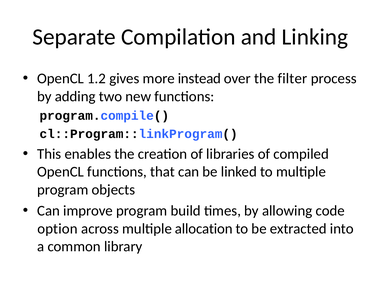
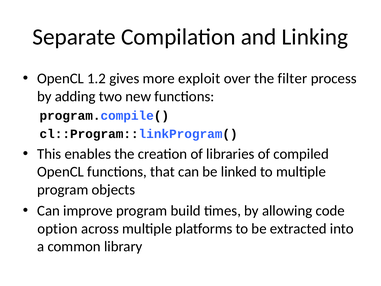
instead: instead -> exploit
allocation: allocation -> platforms
